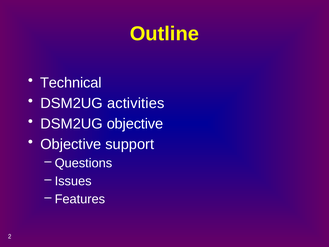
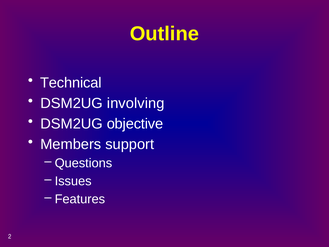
activities: activities -> involving
Objective at (71, 144): Objective -> Members
